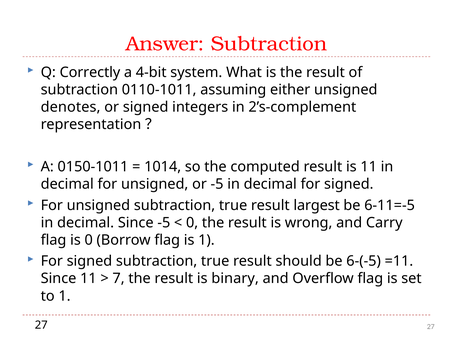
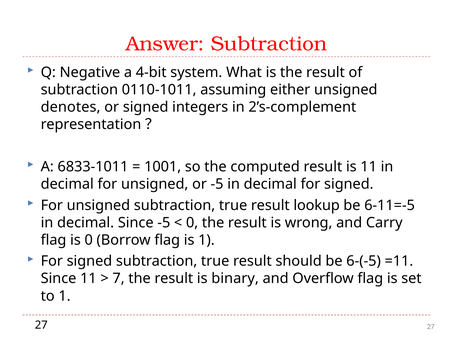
Correctly: Correctly -> Negative
0150-1011: 0150-1011 -> 6833-1011
1014: 1014 -> 1001
largest: largest -> lookup
